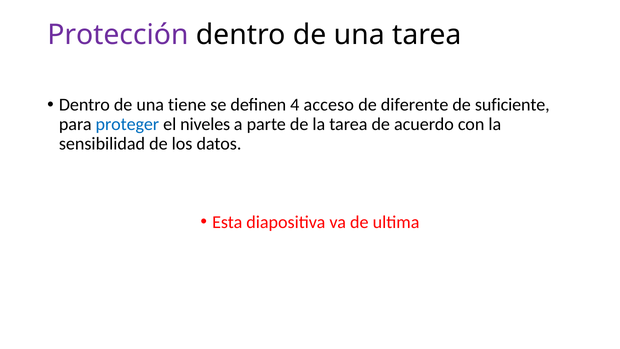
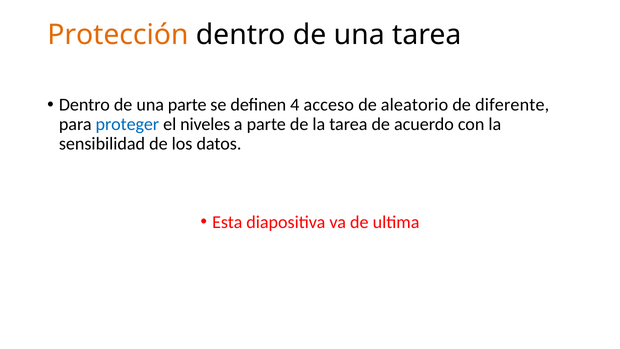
Protección colour: purple -> orange
una tiene: tiene -> parte
diferente: diferente -> aleatorio
suficiente: suficiente -> diferente
